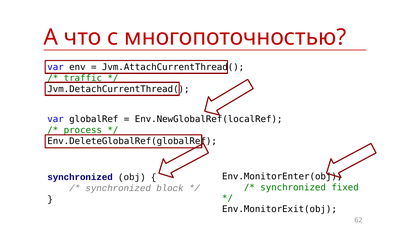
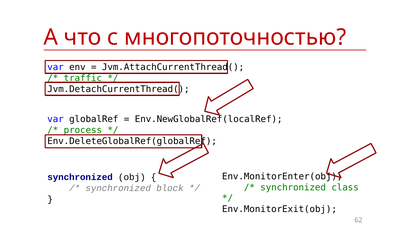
fixed: fixed -> class
